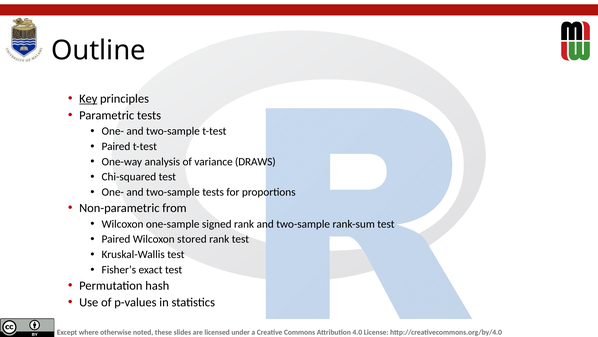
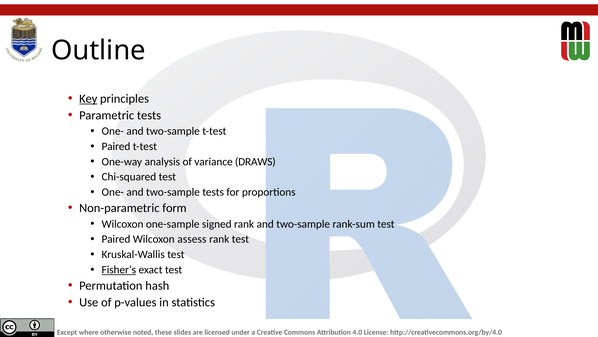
from: from -> form
stored: stored -> assess
Fisher’s underline: none -> present
